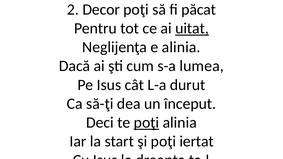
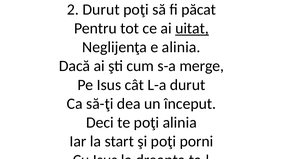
2 Decor: Decor -> Durut
lumea: lumea -> merge
poţi at (146, 123) underline: present -> none
iertat: iertat -> porni
